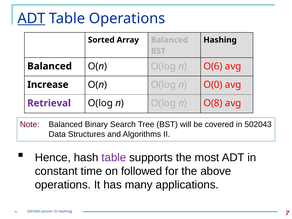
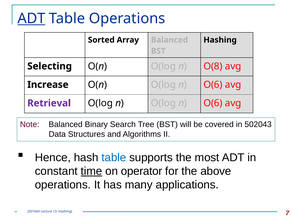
Balanced at (50, 66): Balanced -> Selecting
O(6: O(6 -> O(8
O(n O(log n O(0: O(0 -> O(6
n O(log n O(8: O(8 -> O(6
table at (114, 158) colour: purple -> blue
time underline: none -> present
followed: followed -> operator
